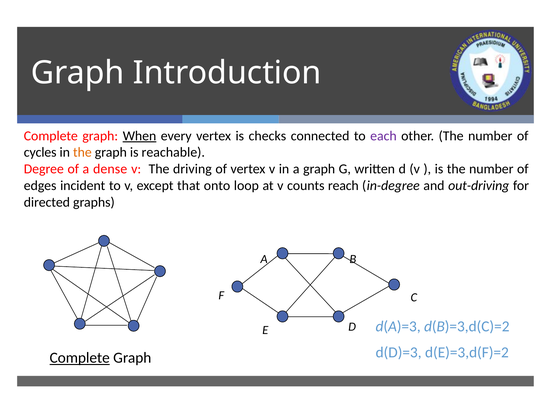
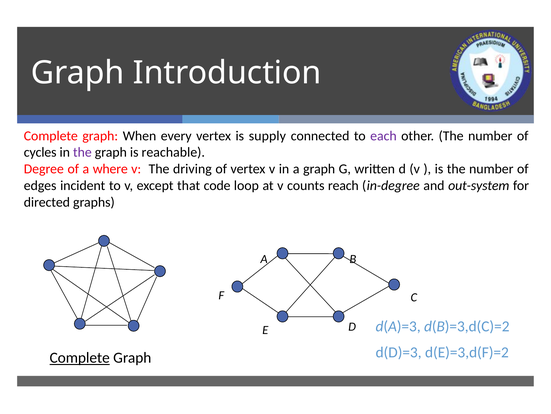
When underline: present -> none
checks: checks -> supply
the at (82, 152) colour: orange -> purple
dense: dense -> where
onto: onto -> code
out-driving: out-driving -> out-system
